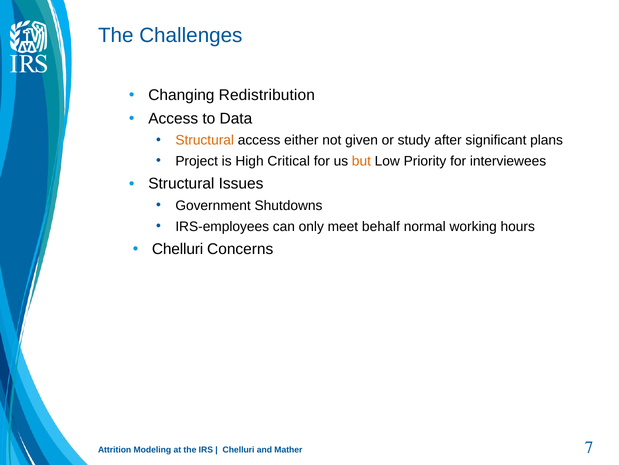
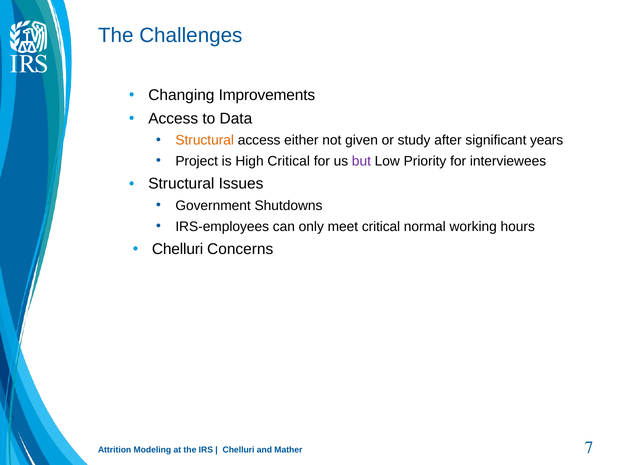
Redistribution: Redistribution -> Improvements
plans: plans -> years
but colour: orange -> purple
meet behalf: behalf -> critical
